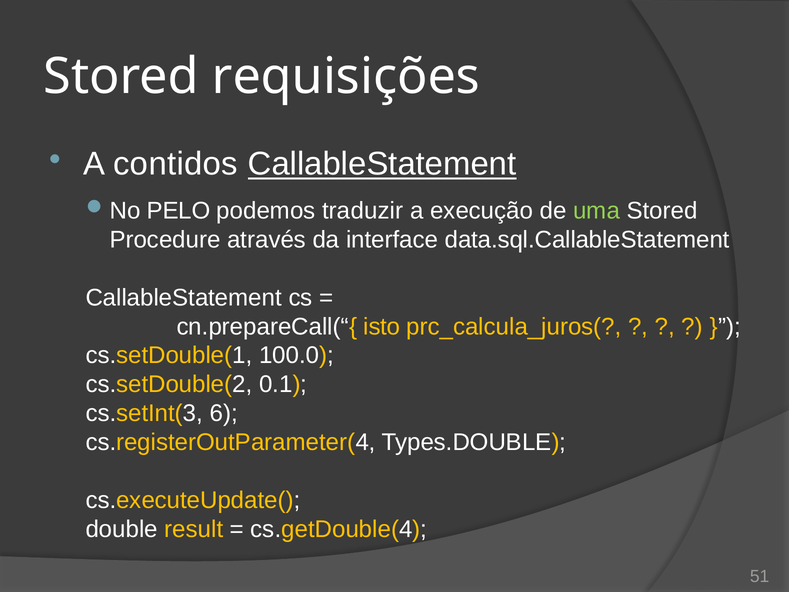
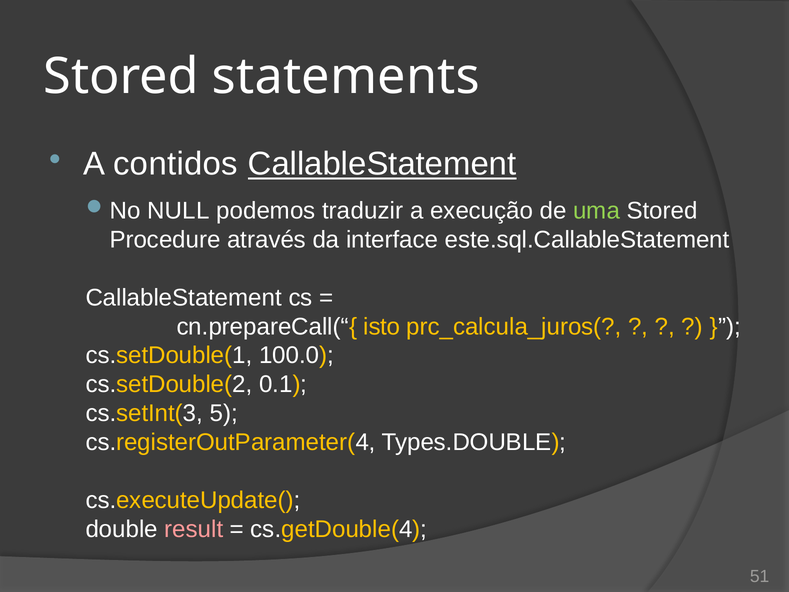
requisições: requisições -> statements
PELO: PELO -> NULL
data.sql.CallableStatement: data.sql.CallableStatement -> este.sql.CallableStatement
6: 6 -> 5
result colour: yellow -> pink
